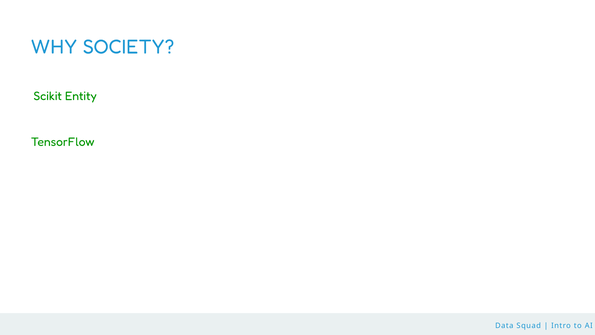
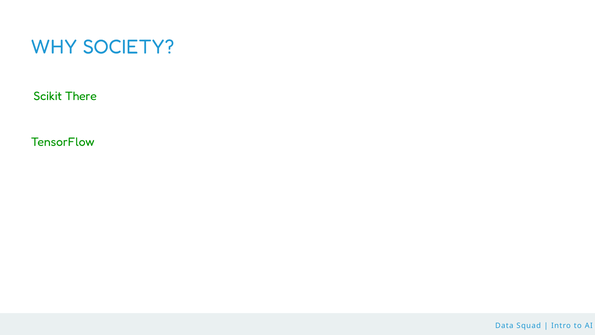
Entity: Entity -> There
